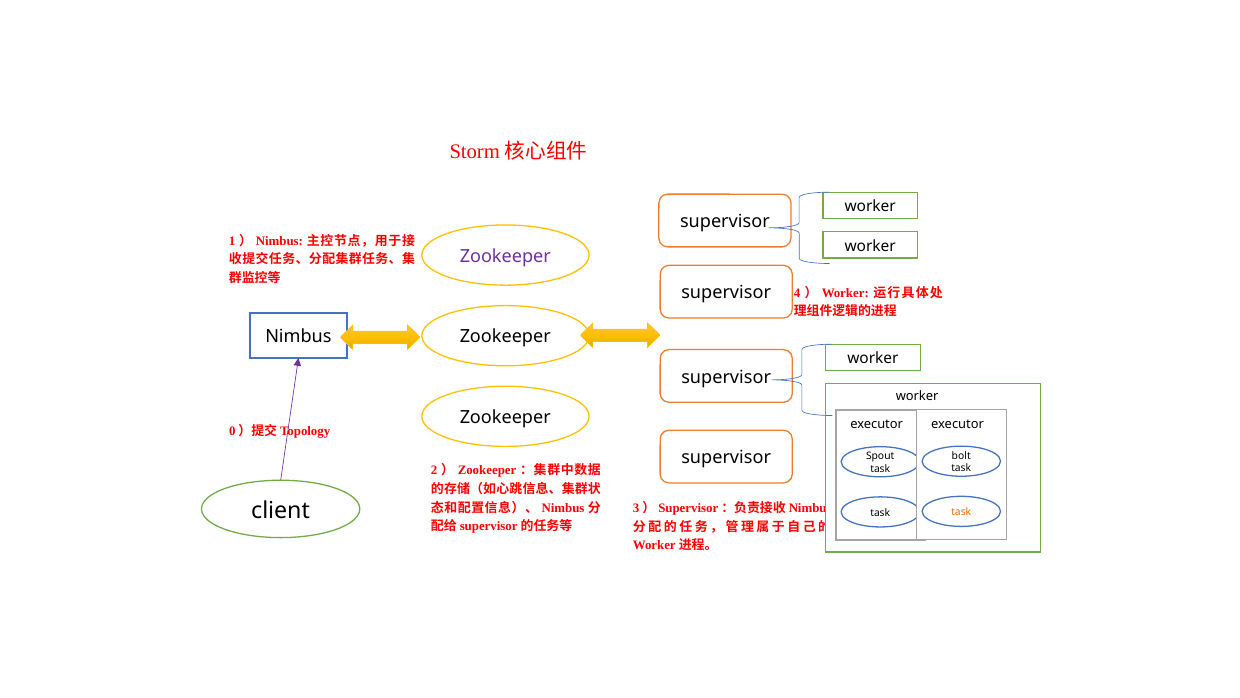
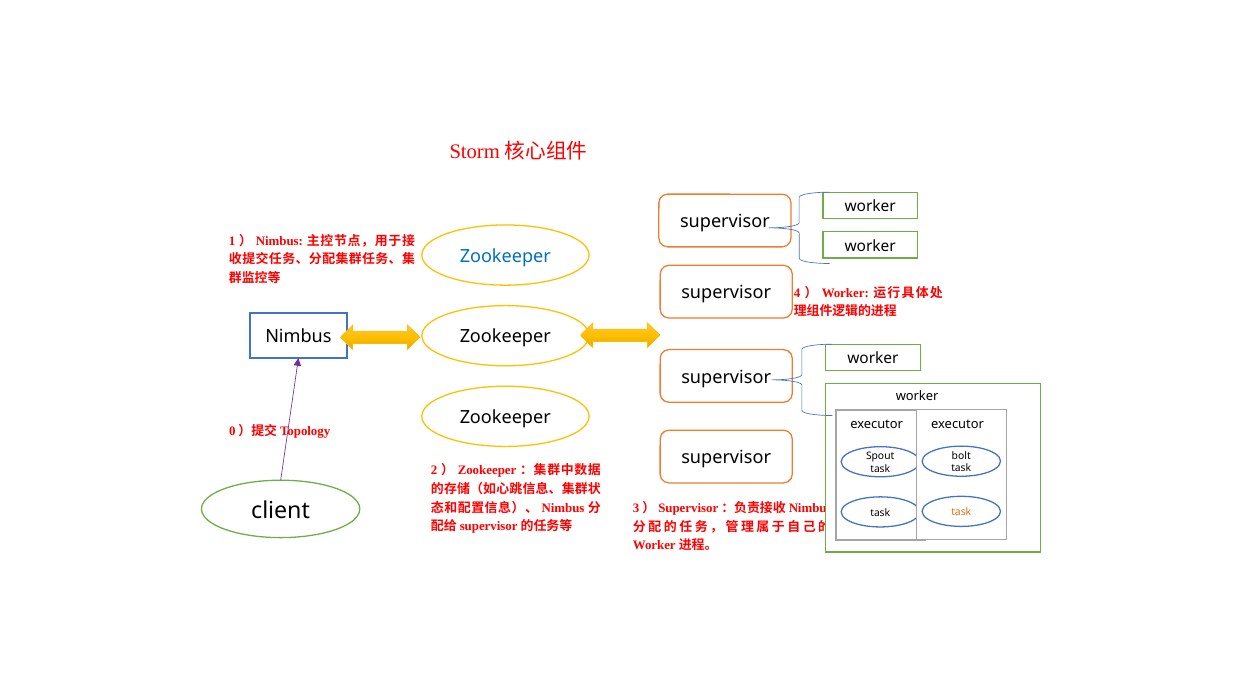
Zookeeper at (505, 256) colour: purple -> blue
